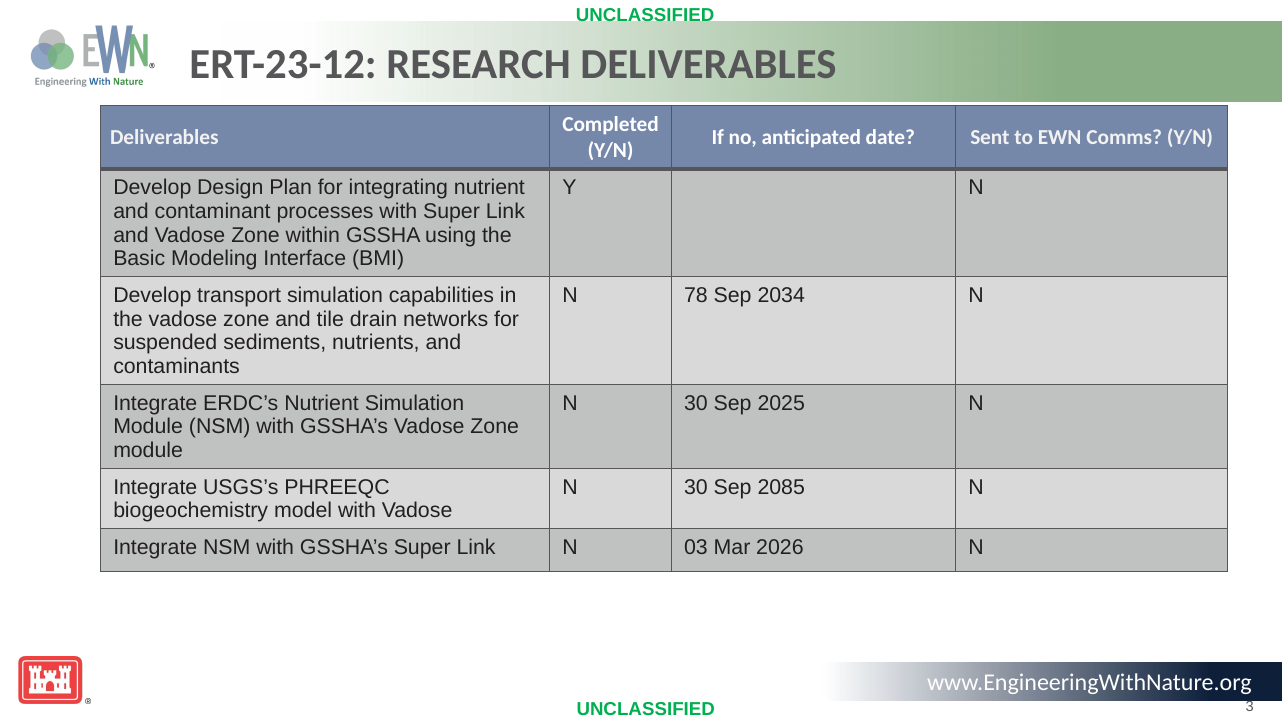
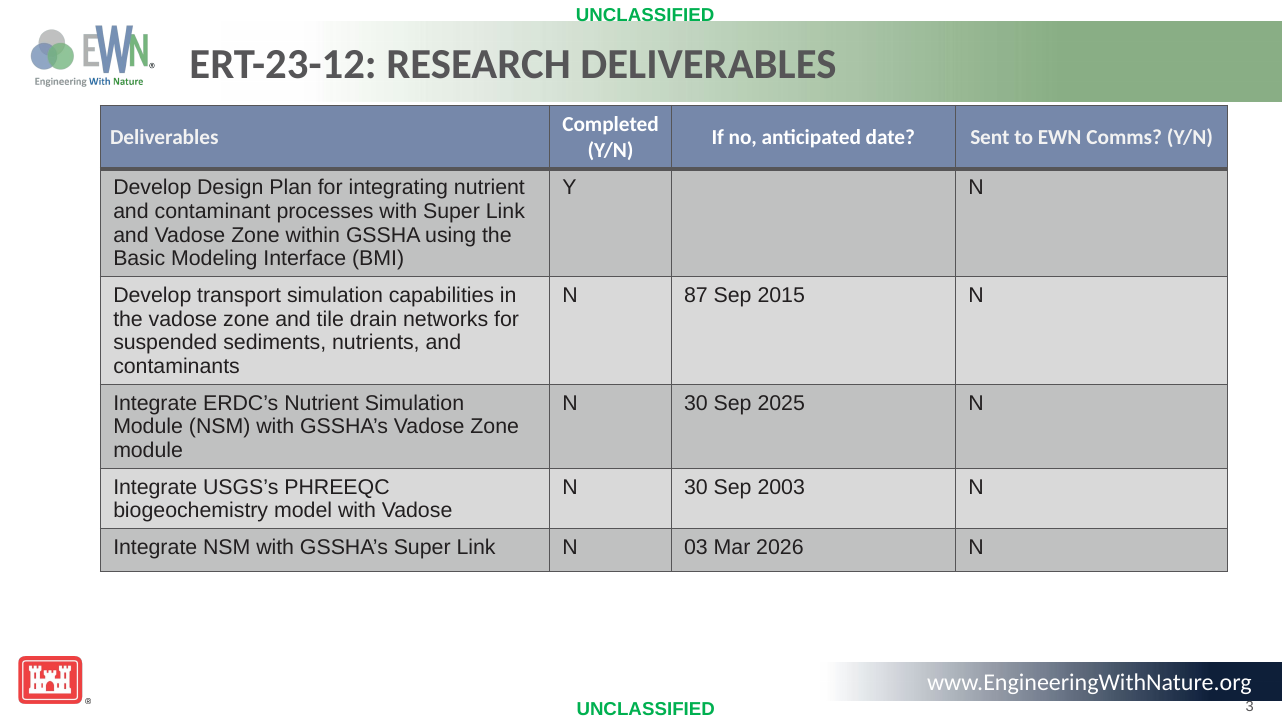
78: 78 -> 87
2034: 2034 -> 2015
2085: 2085 -> 2003
